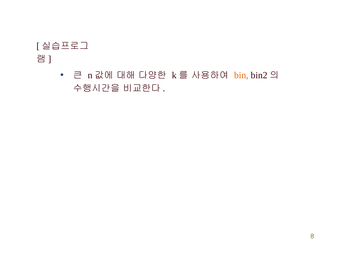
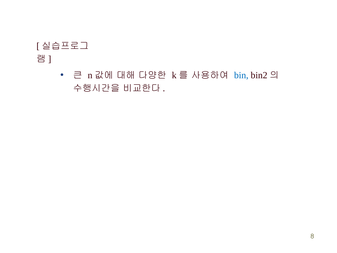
bin colour: orange -> blue
